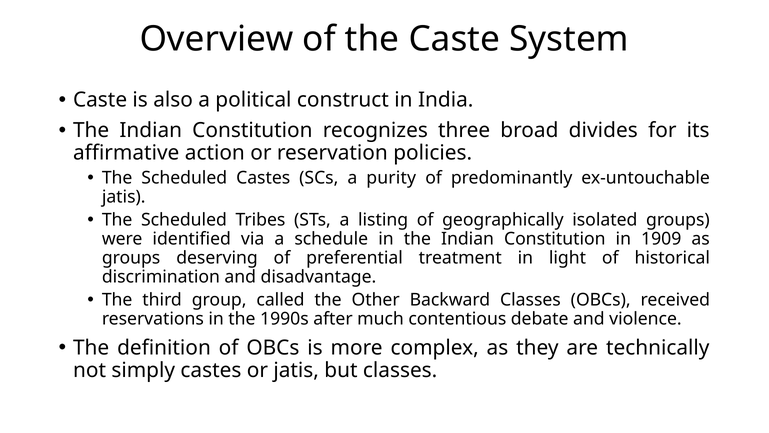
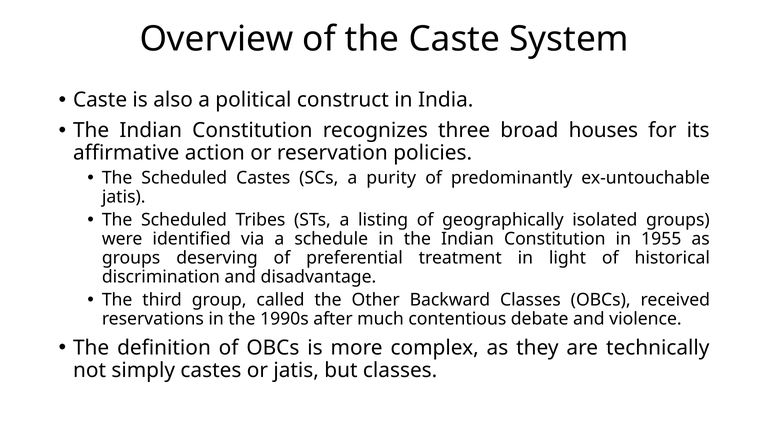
divides: divides -> houses
1909: 1909 -> 1955
